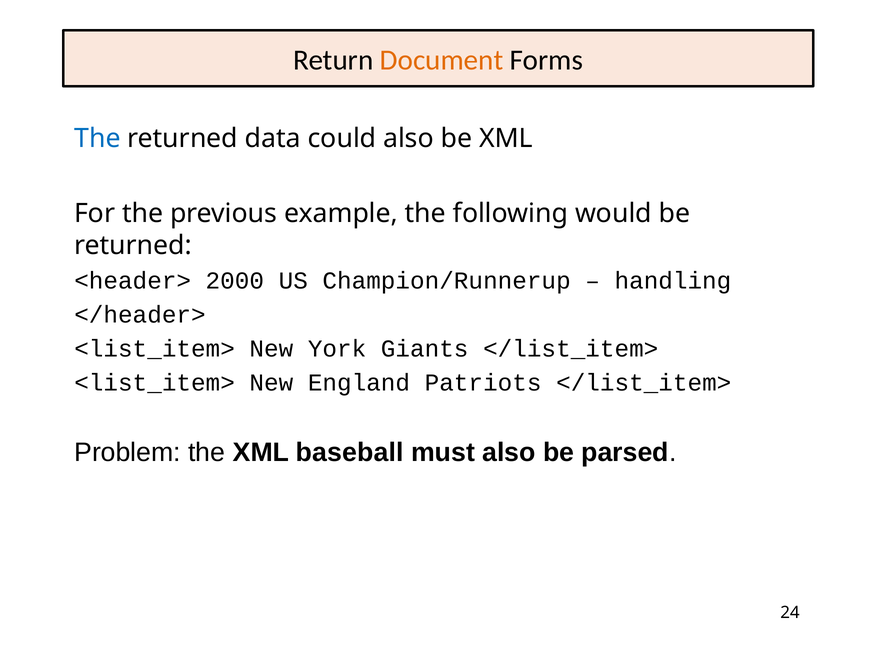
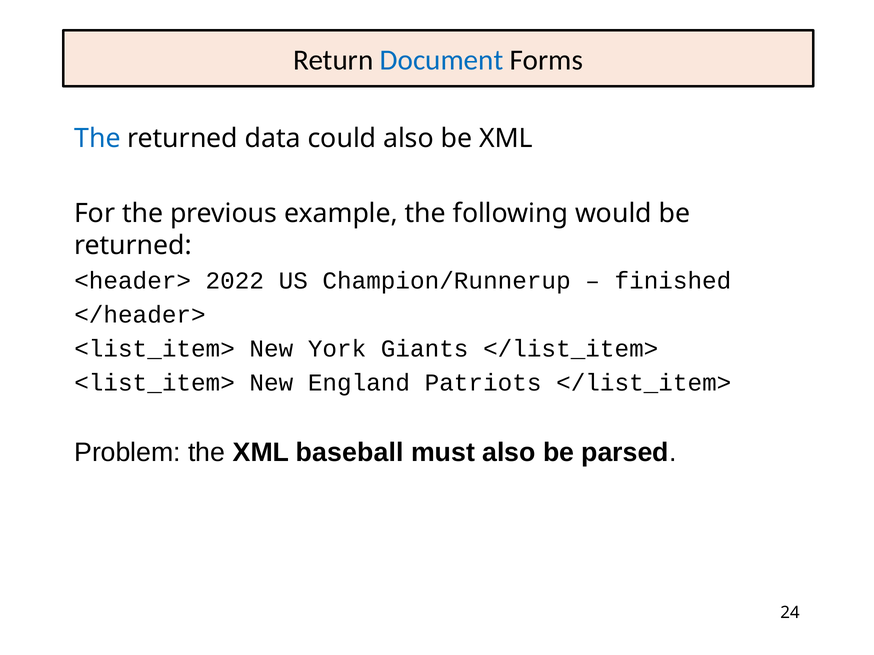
Document colour: orange -> blue
2000: 2000 -> 2022
handling: handling -> finished
